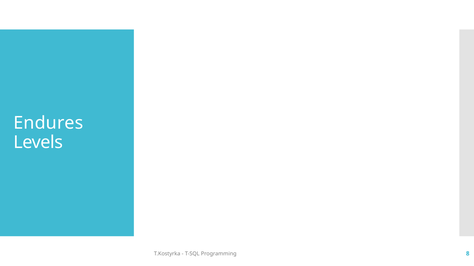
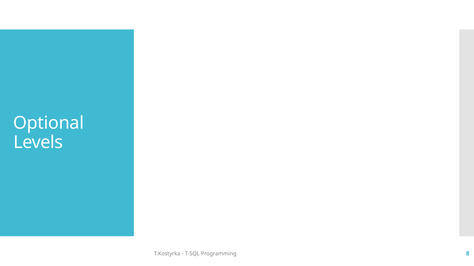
Endures: Endures -> Optional
